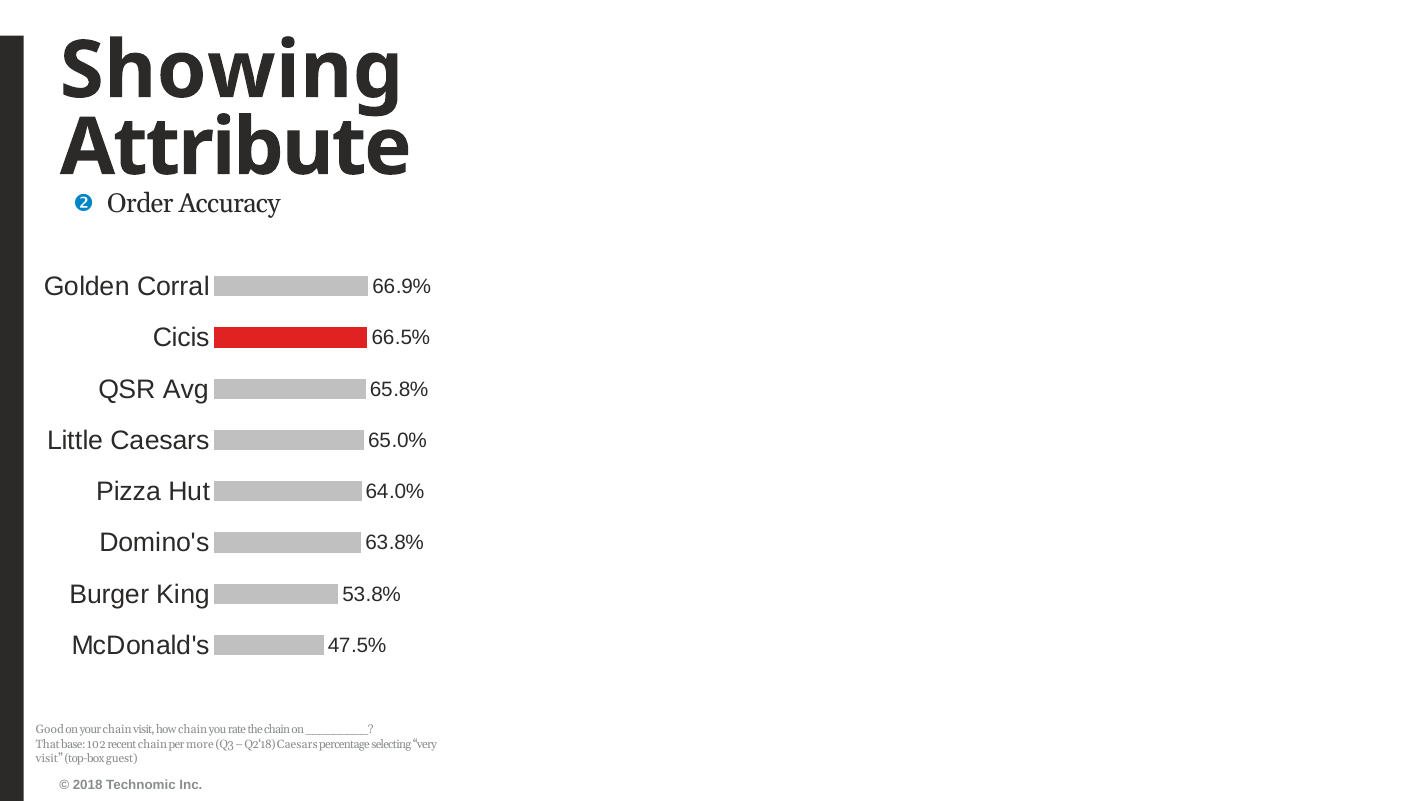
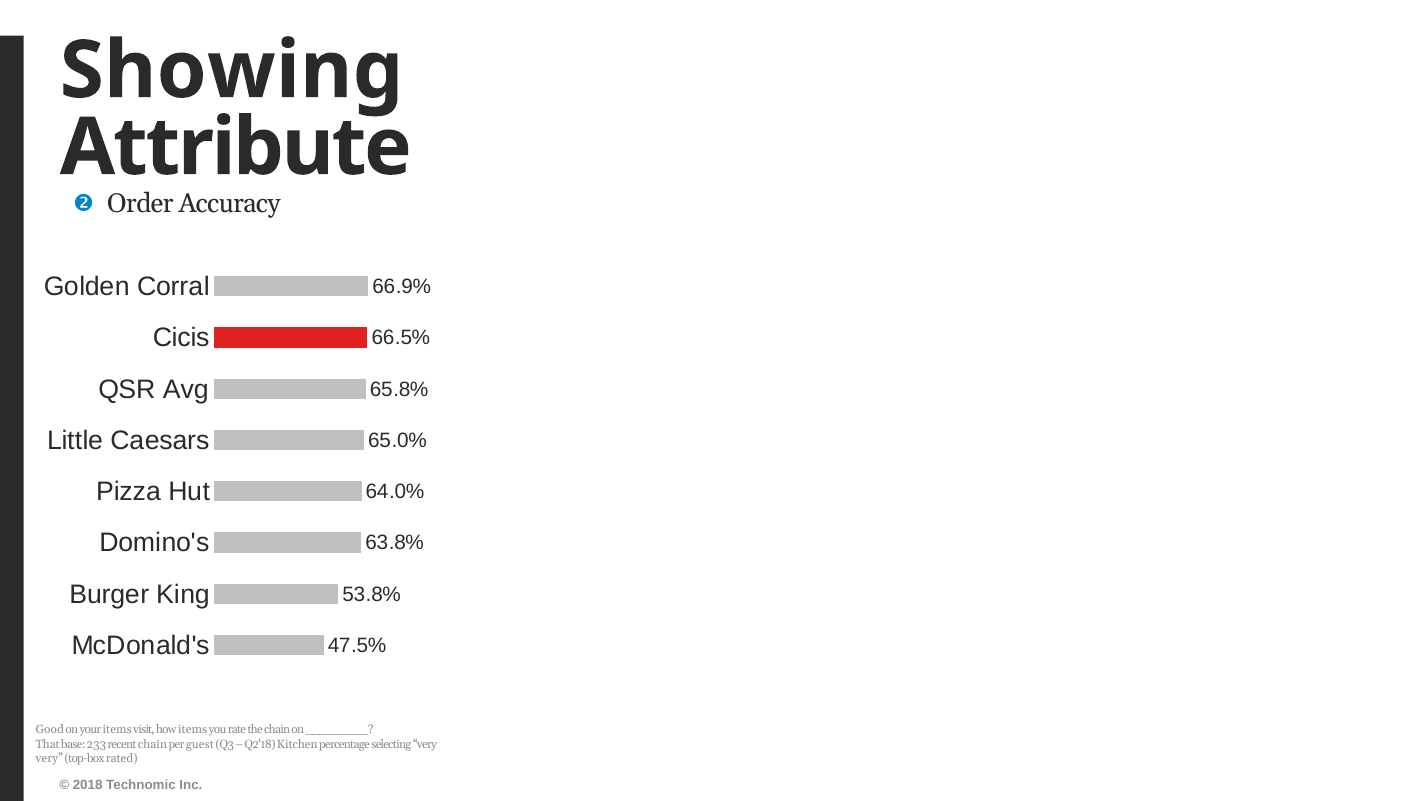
your chain: chain -> items
how chain: chain -> items
102: 102 -> 233
more: more -> guest
Q2‘18 Caesars: Caesars -> Kitchen
visit at (49, 758): visit -> very
guest: guest -> rated
